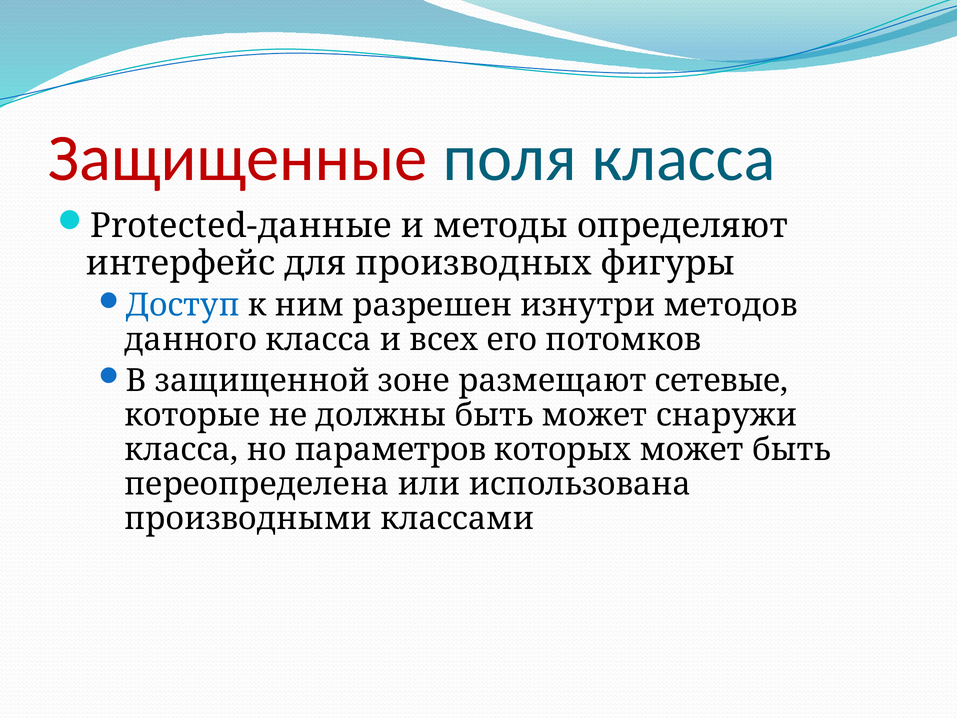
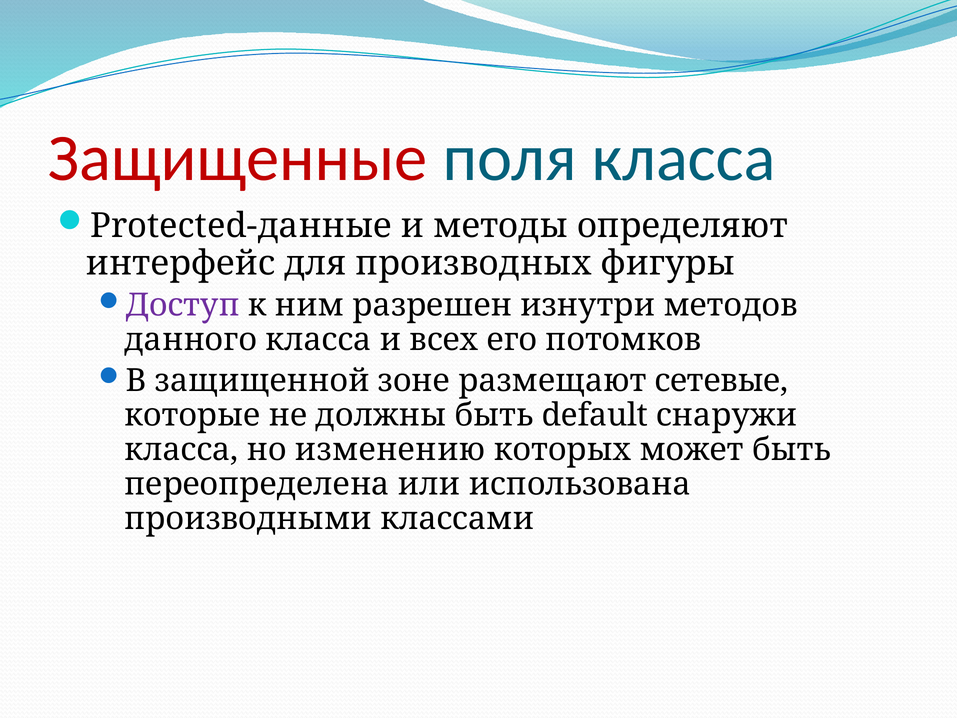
Доступ colour: blue -> purple
быть может: может -> default
параметров: параметров -> изменению
